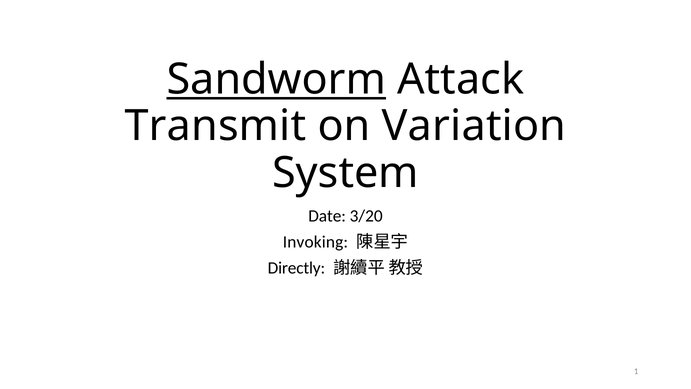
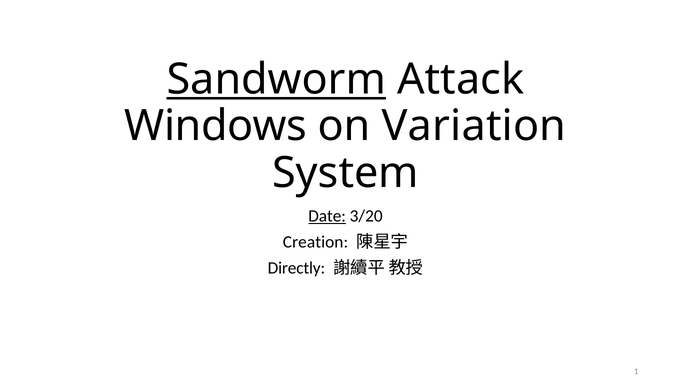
Transmit: Transmit -> Windows
Date underline: none -> present
Invoking: Invoking -> Creation
